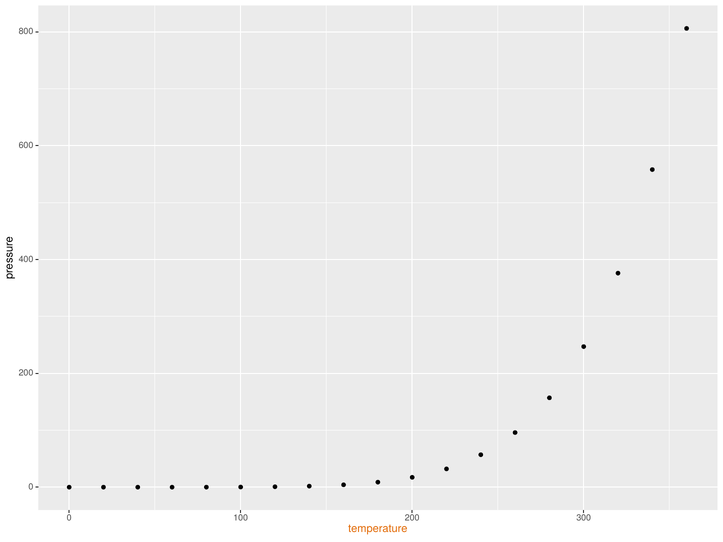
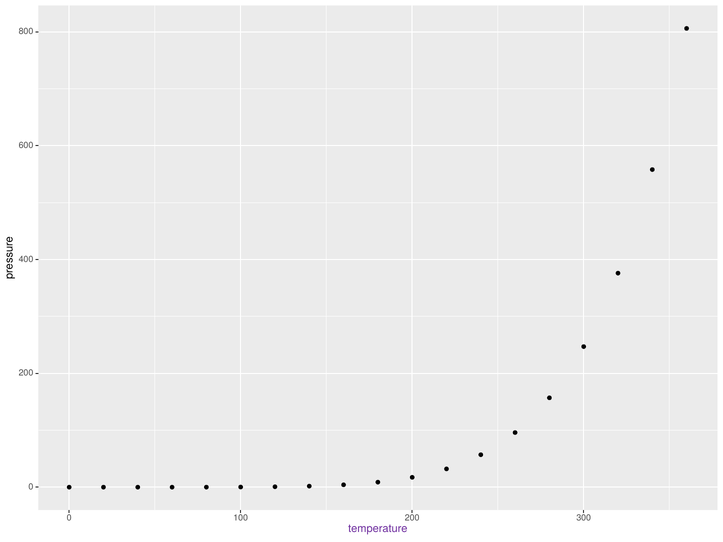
temperature colour: orange -> purple
